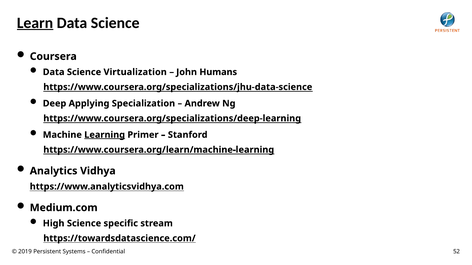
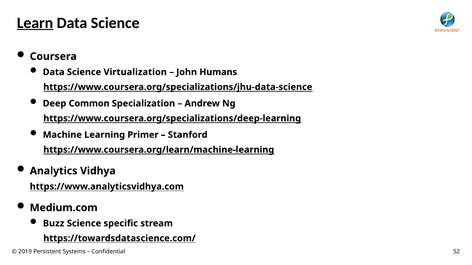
Applying: Applying -> Common
Learning underline: present -> none
High: High -> Buzz
